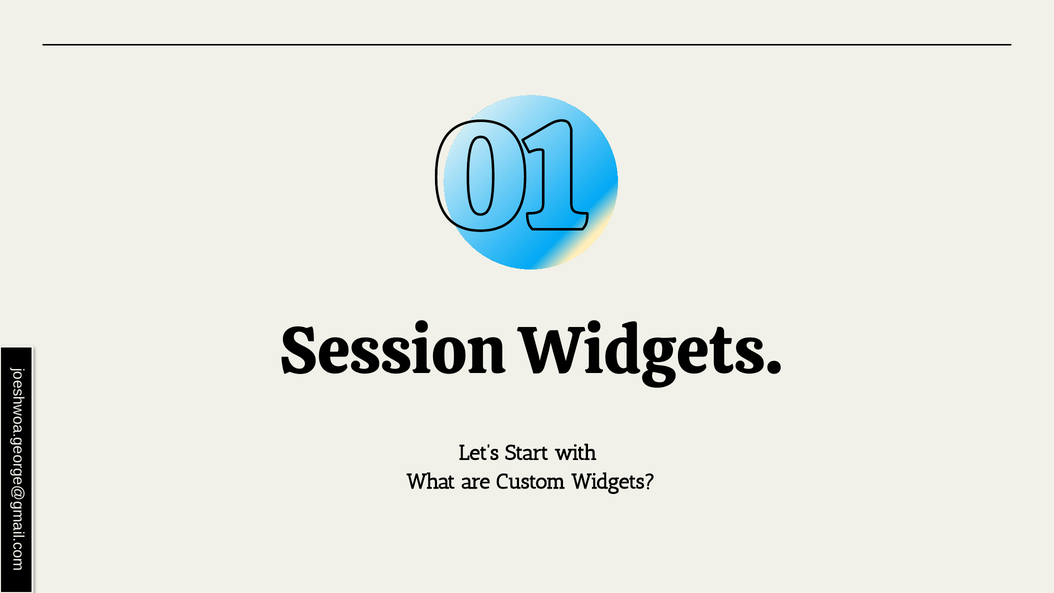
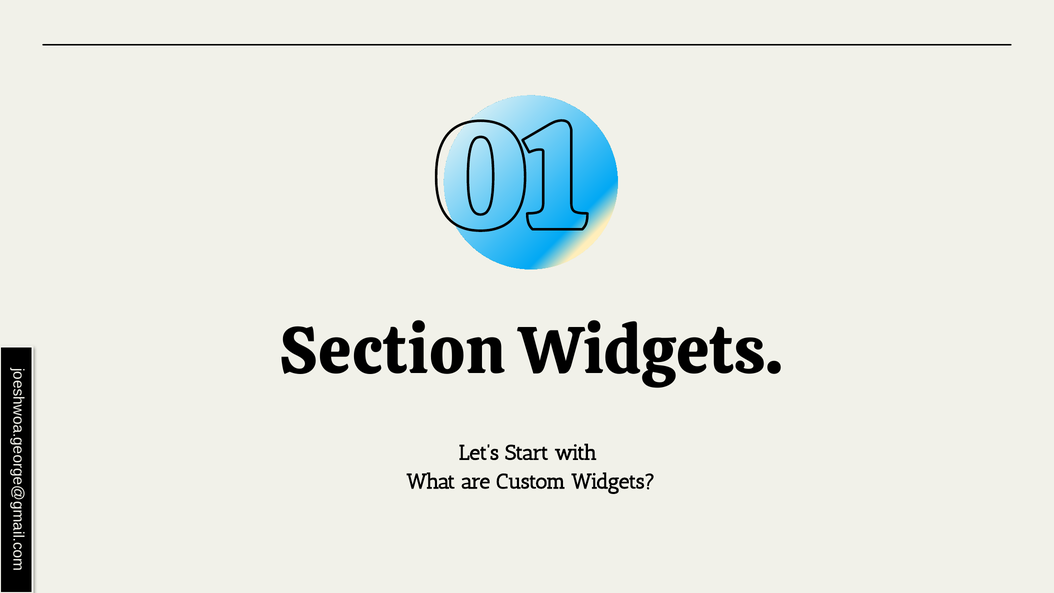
Session: Session -> Section
